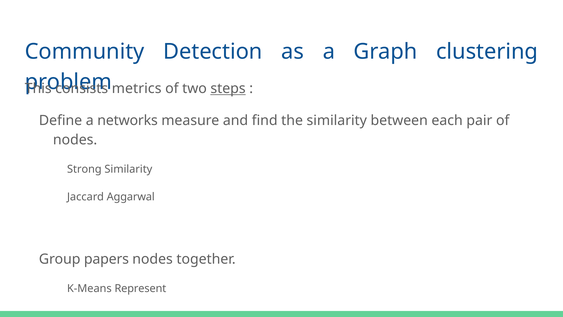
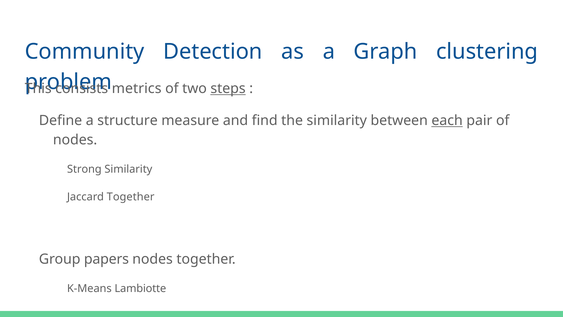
networks: networks -> structure
each underline: none -> present
Jaccard Aggarwal: Aggarwal -> Together
Represent: Represent -> Lambiotte
